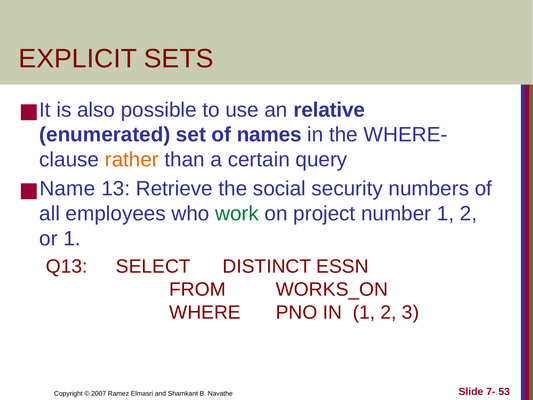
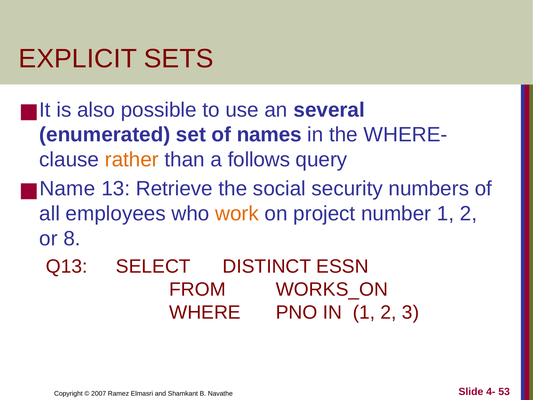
relative: relative -> several
certain: certain -> follows
work colour: green -> orange
or 1: 1 -> 8
7-: 7- -> 4-
